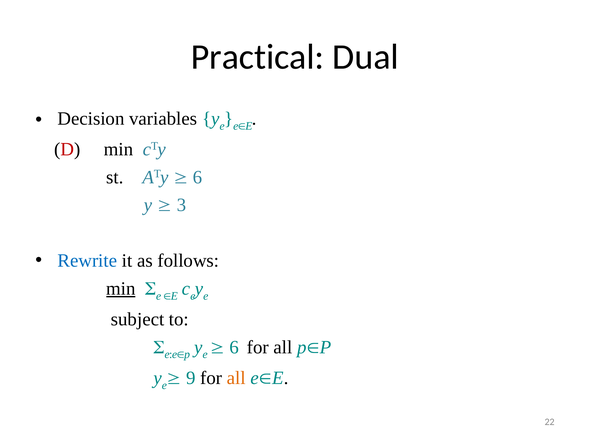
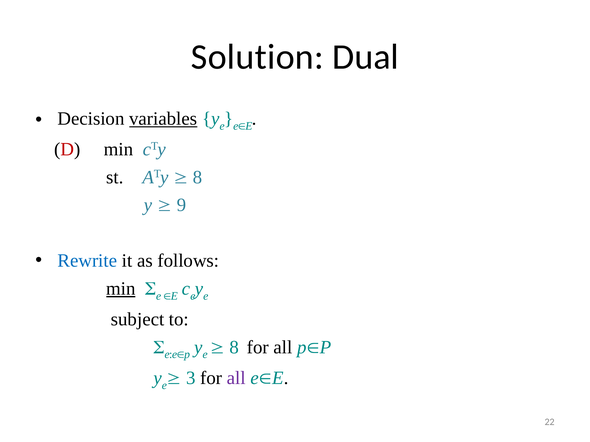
Practical: Practical -> Solution
variables underline: none -> present
6 at (198, 177): 6 -> 8
3: 3 -> 9
6 at (234, 348): 6 -> 8
9: 9 -> 3
all at (236, 378) colour: orange -> purple
